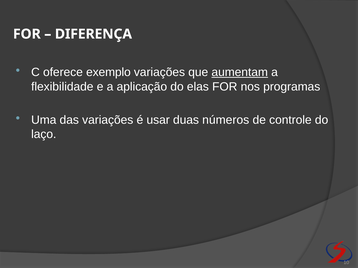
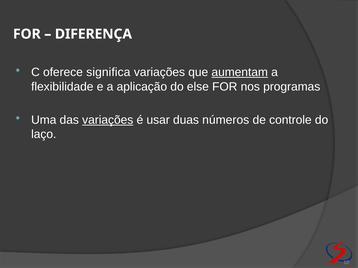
exemplo: exemplo -> significa
elas: elas -> else
variações at (108, 120) underline: none -> present
